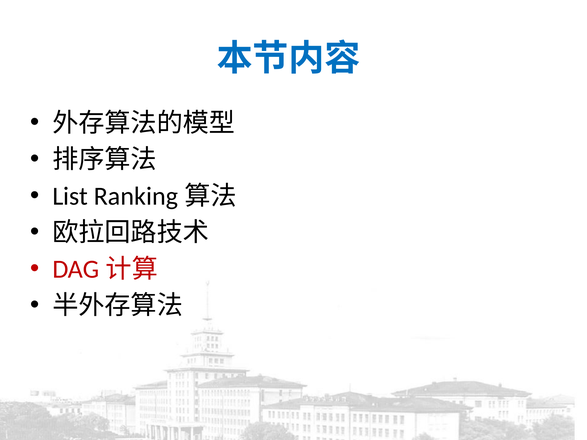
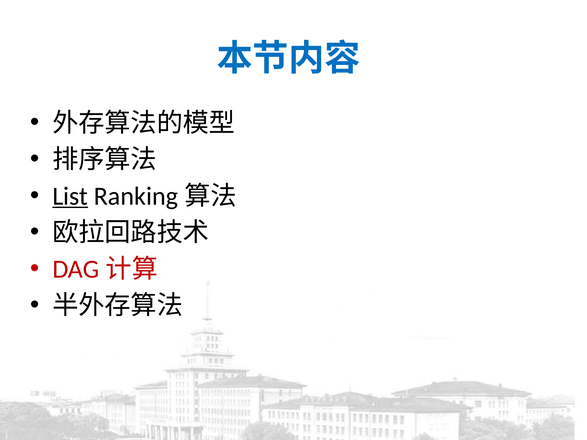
List underline: none -> present
